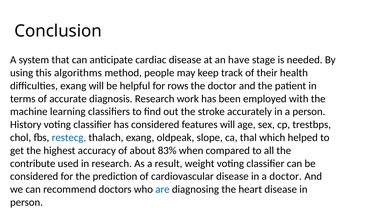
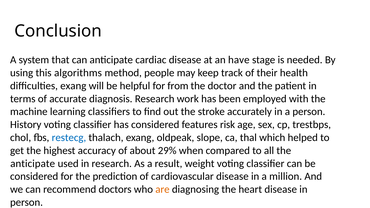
rows: rows -> from
features will: will -> risk
83%: 83% -> 29%
contribute at (33, 164): contribute -> anticipate
a doctor: doctor -> million
are colour: blue -> orange
